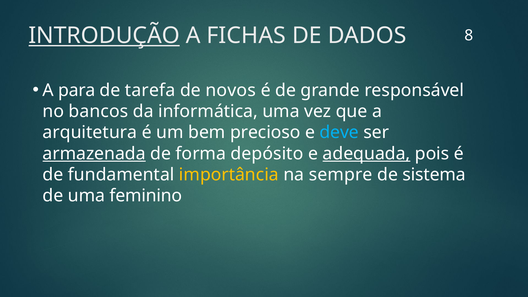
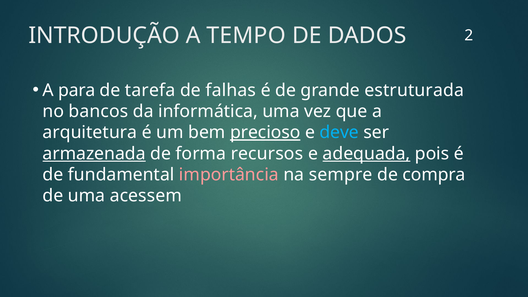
INTRODUÇÃO underline: present -> none
FICHAS: FICHAS -> TEMPO
8: 8 -> 2
novos: novos -> falhas
responsável: responsável -> estruturada
precioso underline: none -> present
depósito: depósito -> recursos
importância colour: yellow -> pink
sistema: sistema -> compra
feminino: feminino -> acessem
